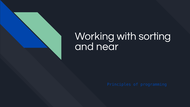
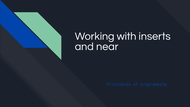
sorting: sorting -> inserts
